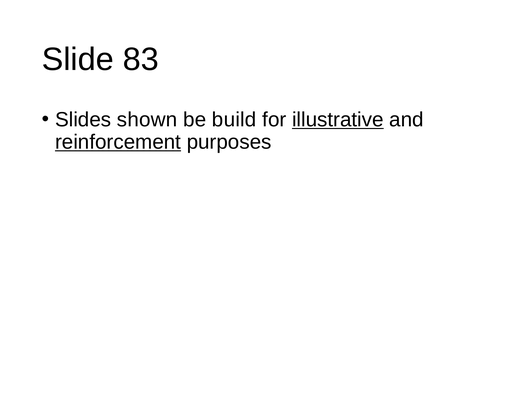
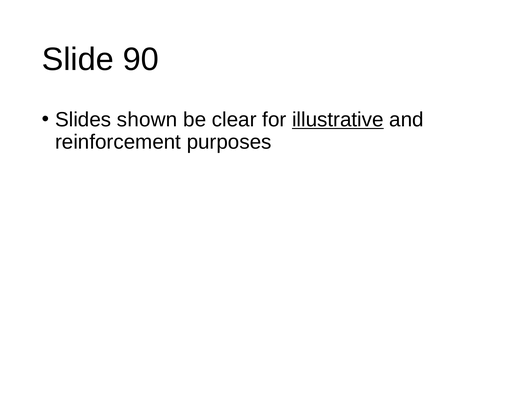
83: 83 -> 90
build: build -> clear
reinforcement underline: present -> none
